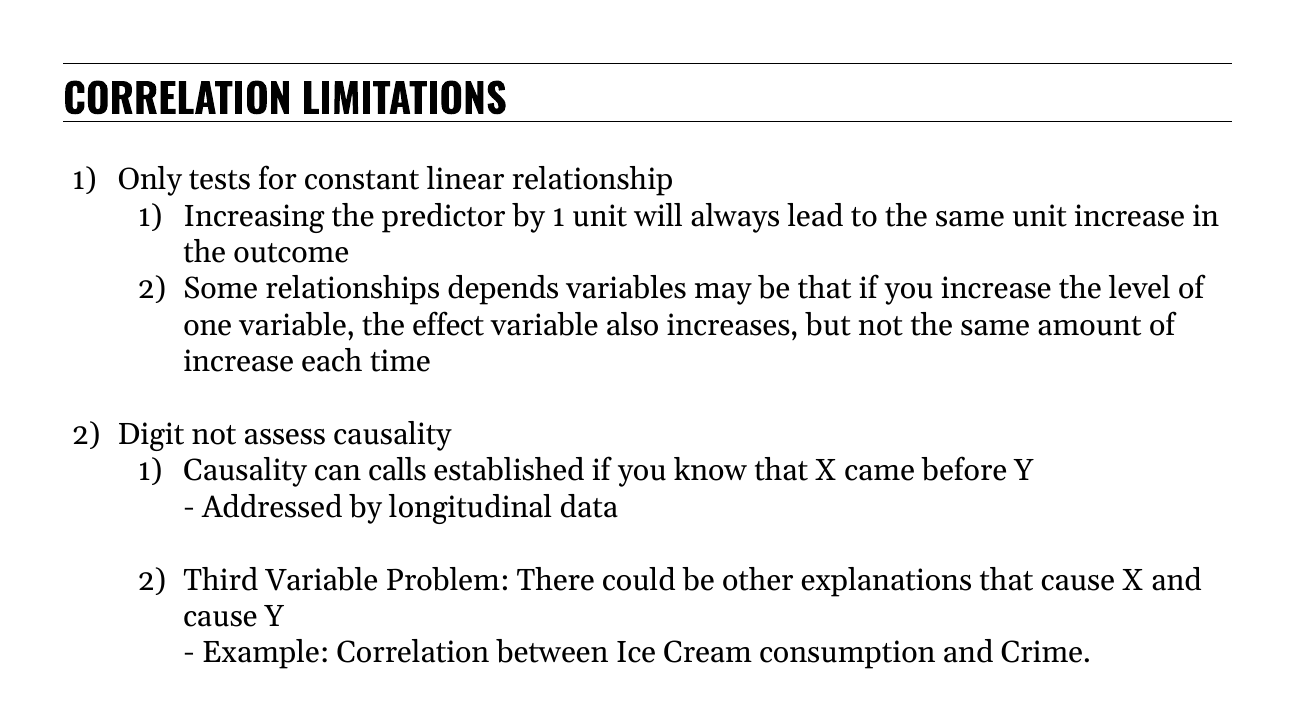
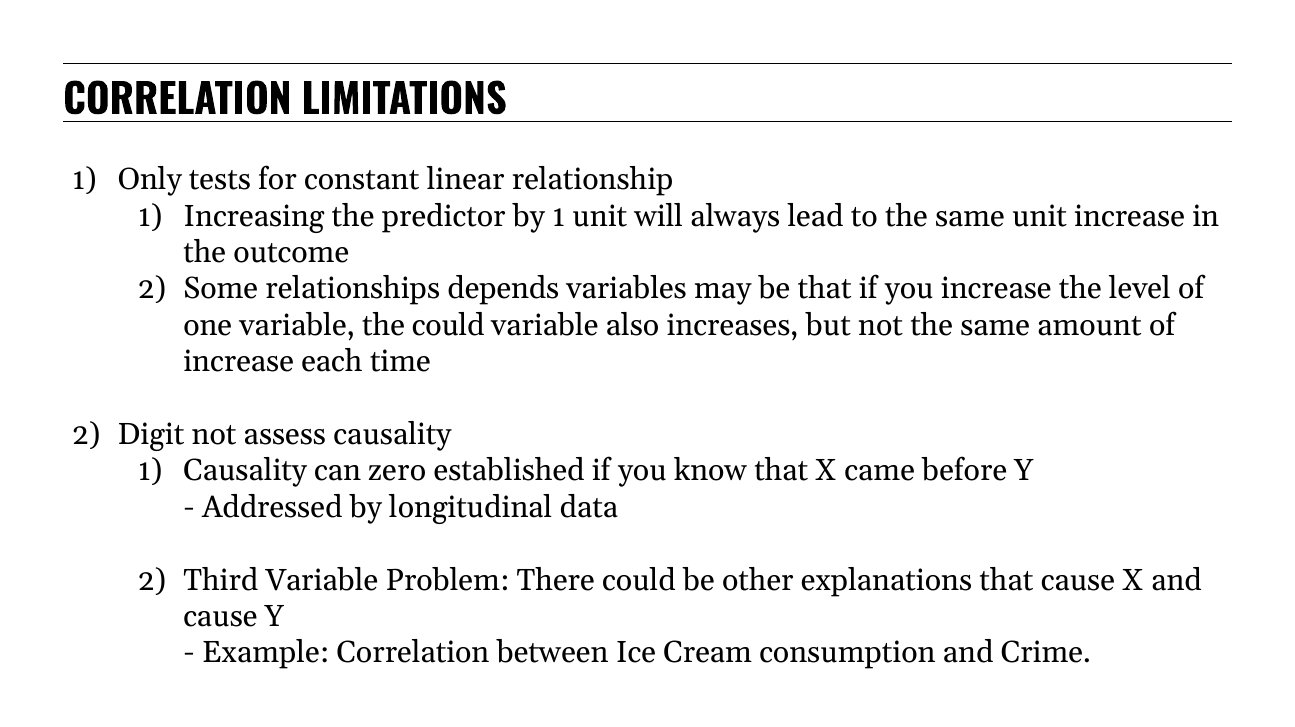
the effect: effect -> could
calls: calls -> zero
